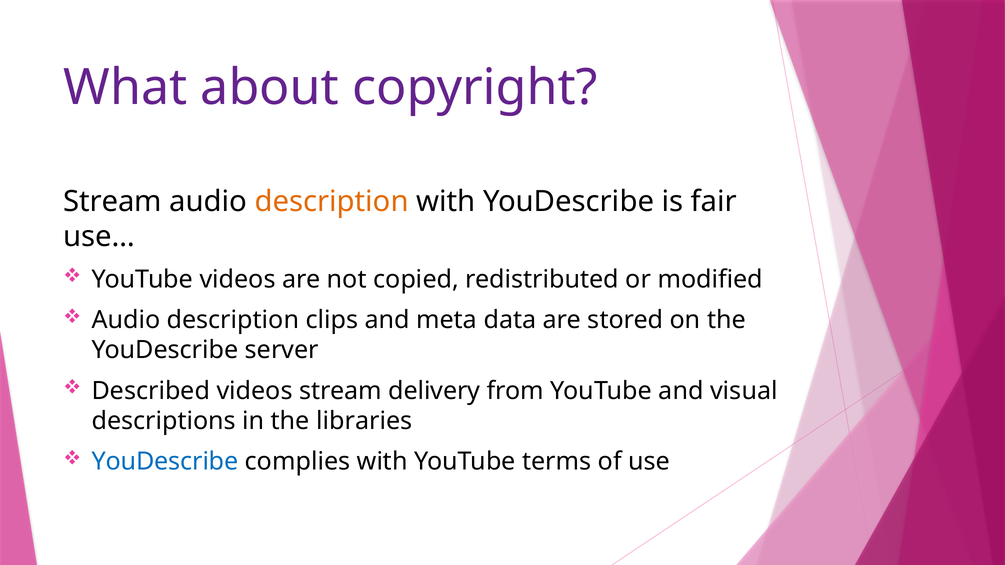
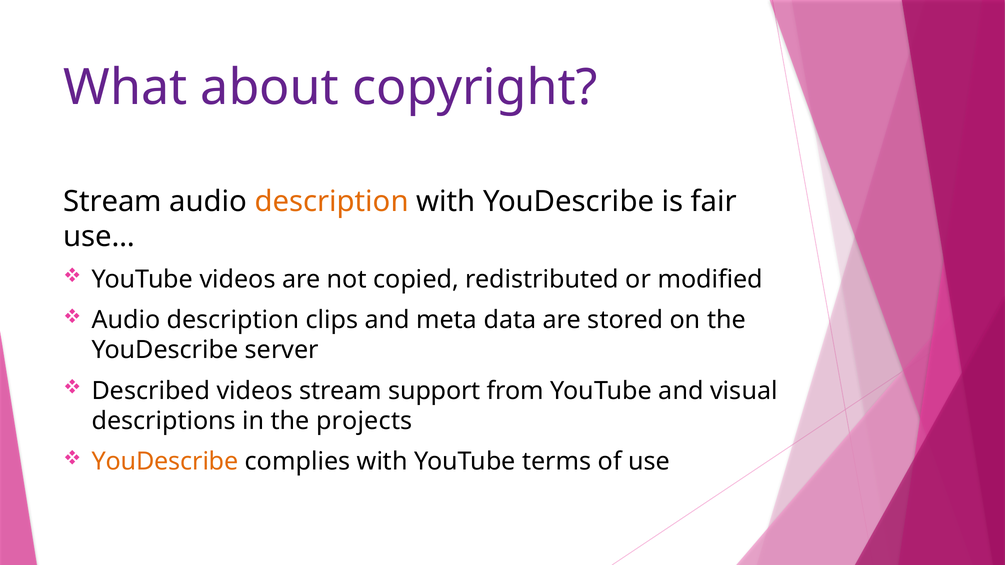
delivery: delivery -> support
libraries: libraries -> projects
YouDescribe at (165, 462) colour: blue -> orange
